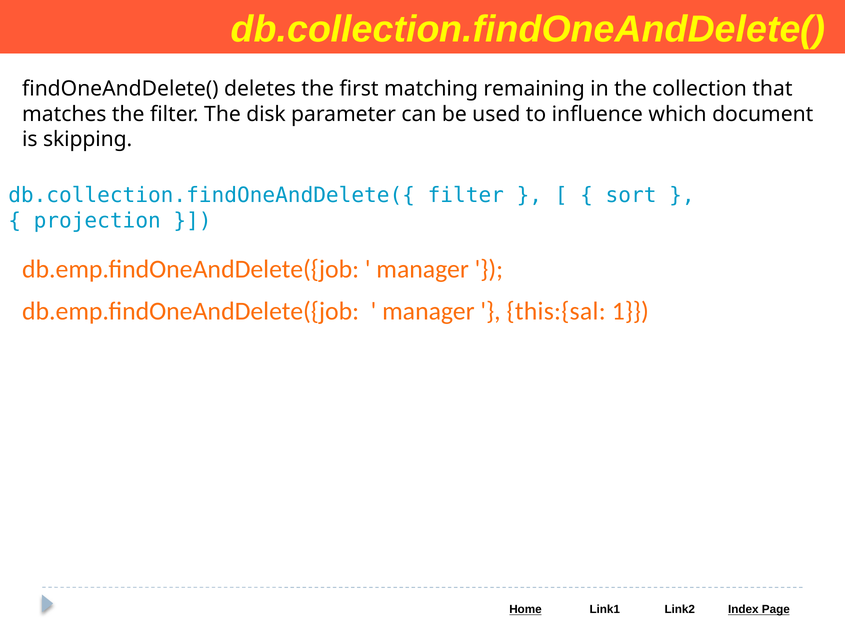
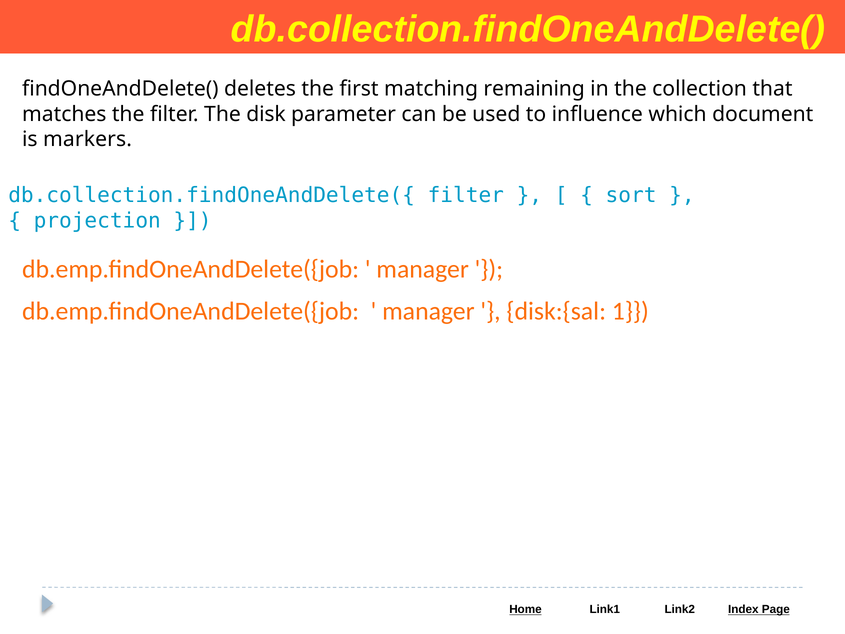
skipping: skipping -> markers
this:{sal: this:{sal -> disk:{sal
